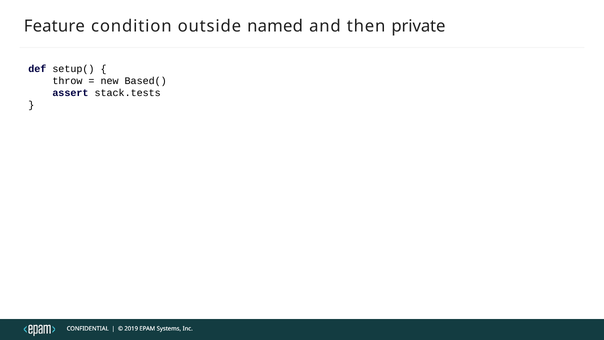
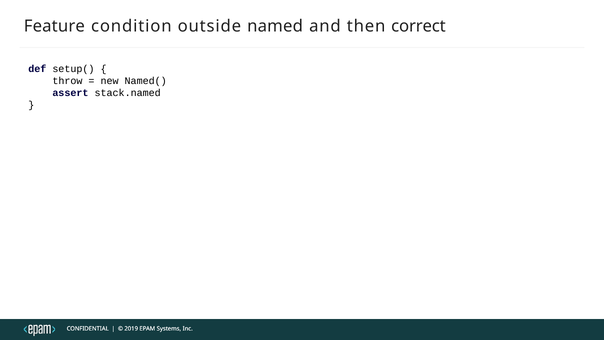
private: private -> correct
Based(: Based( -> Named(
stack.tests: stack.tests -> stack.named
